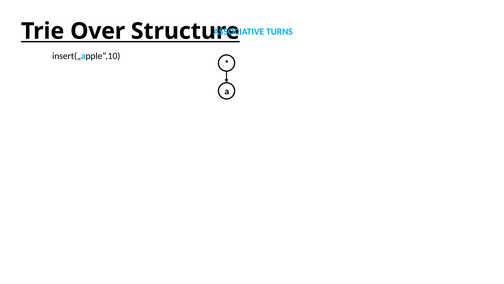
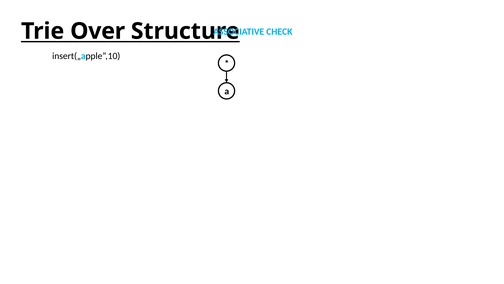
TURNS: TURNS -> CHECK
